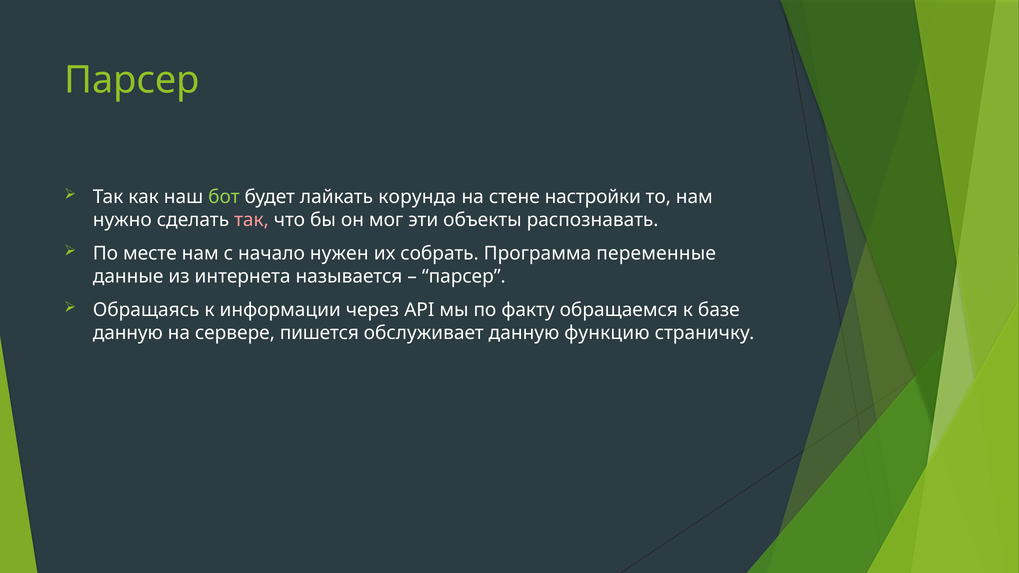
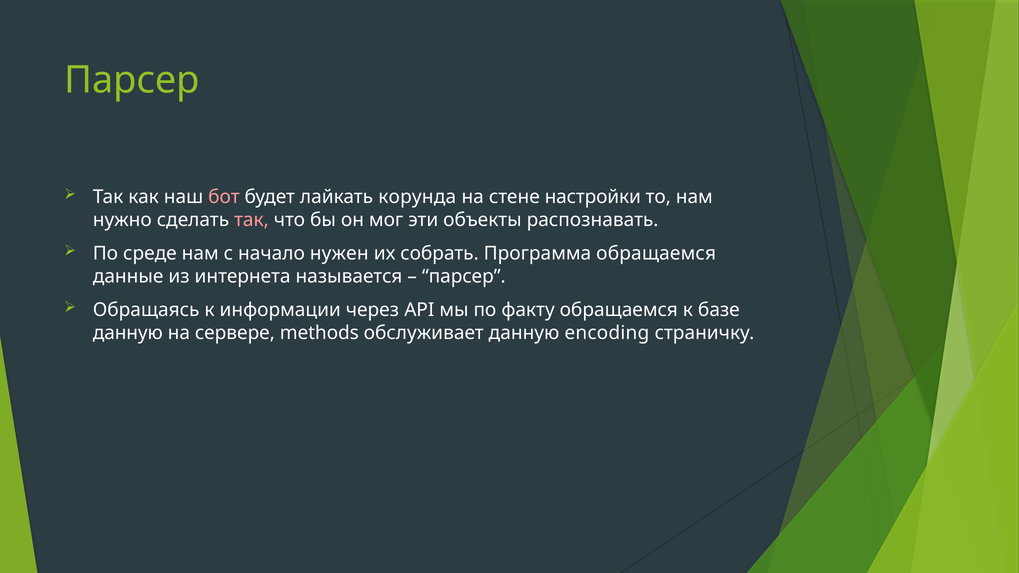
бот colour: light green -> pink
месте: месте -> среде
Программа переменные: переменные -> обращаемся
пишется: пишется -> methods
функцию: функцию -> encoding
